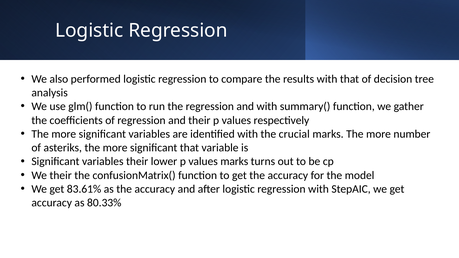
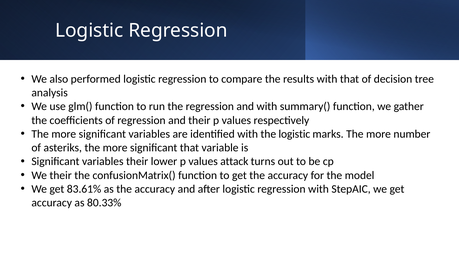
the crucial: crucial -> logistic
values marks: marks -> attack
